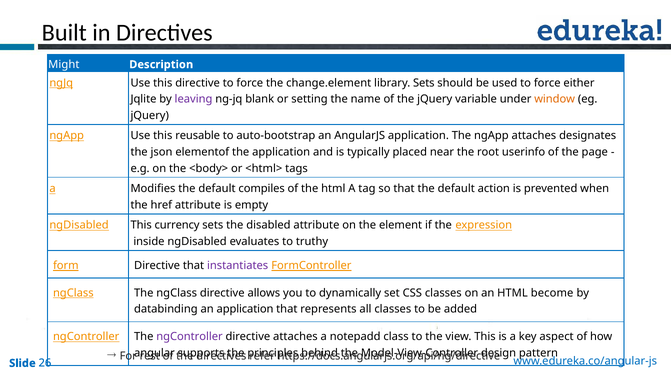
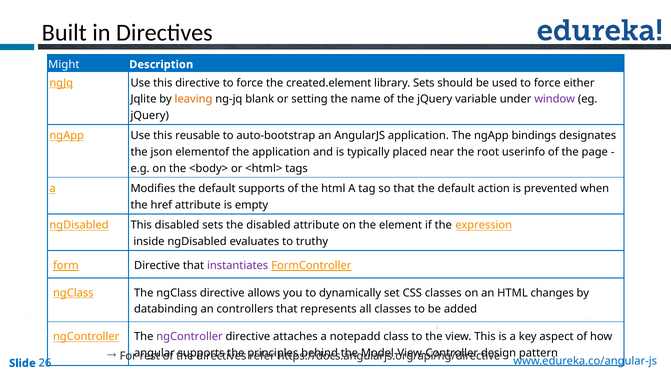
change.element: change.element -> created.element
leaving colour: purple -> orange
window colour: orange -> purple
ngApp attaches: attaches -> bindings
default compiles: compiles -> supports
This currency: currency -> disabled
become: become -> changes
an application: application -> controllers
